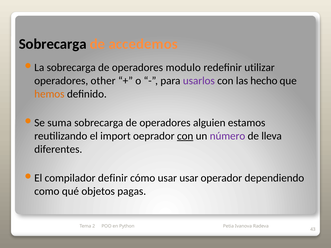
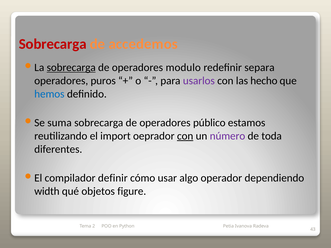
Sobrecarga at (53, 44) colour: black -> red
sobrecarga at (71, 68) underline: none -> present
utilizar: utilizar -> separa
other: other -> puros
hemos colour: orange -> blue
alguien: alguien -> público
lleva: lleva -> toda
usar usar: usar -> algo
como: como -> width
pagas: pagas -> figure
